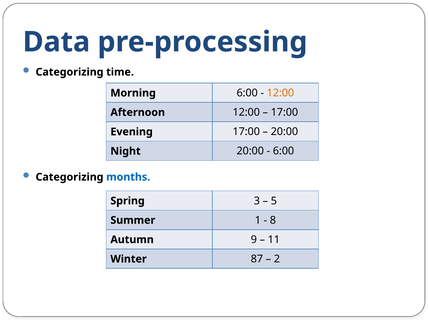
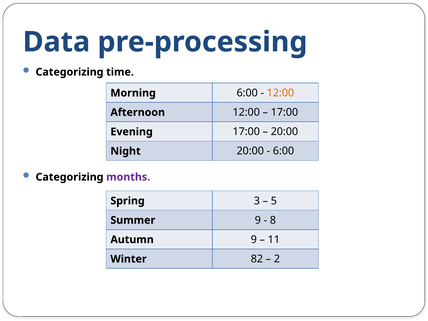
months colour: blue -> purple
Summer 1: 1 -> 9
87: 87 -> 82
